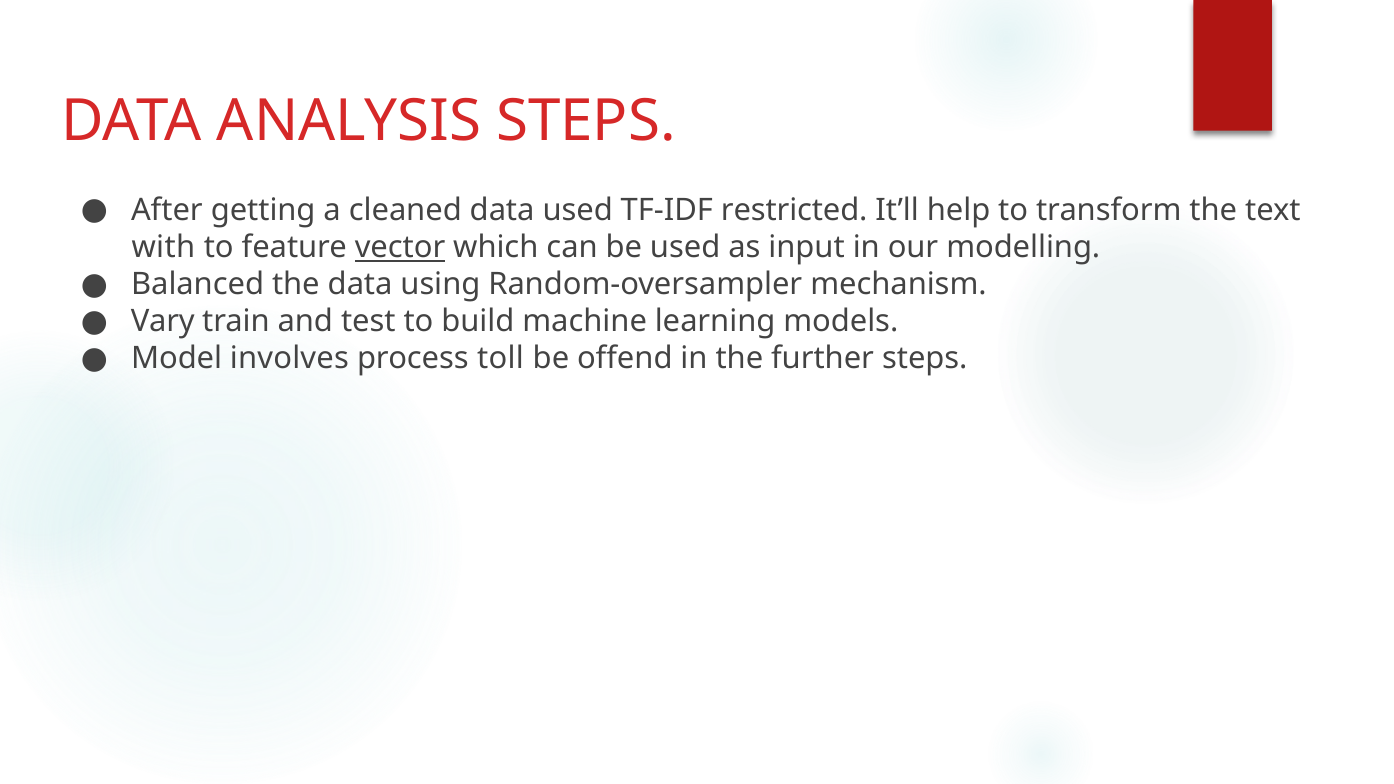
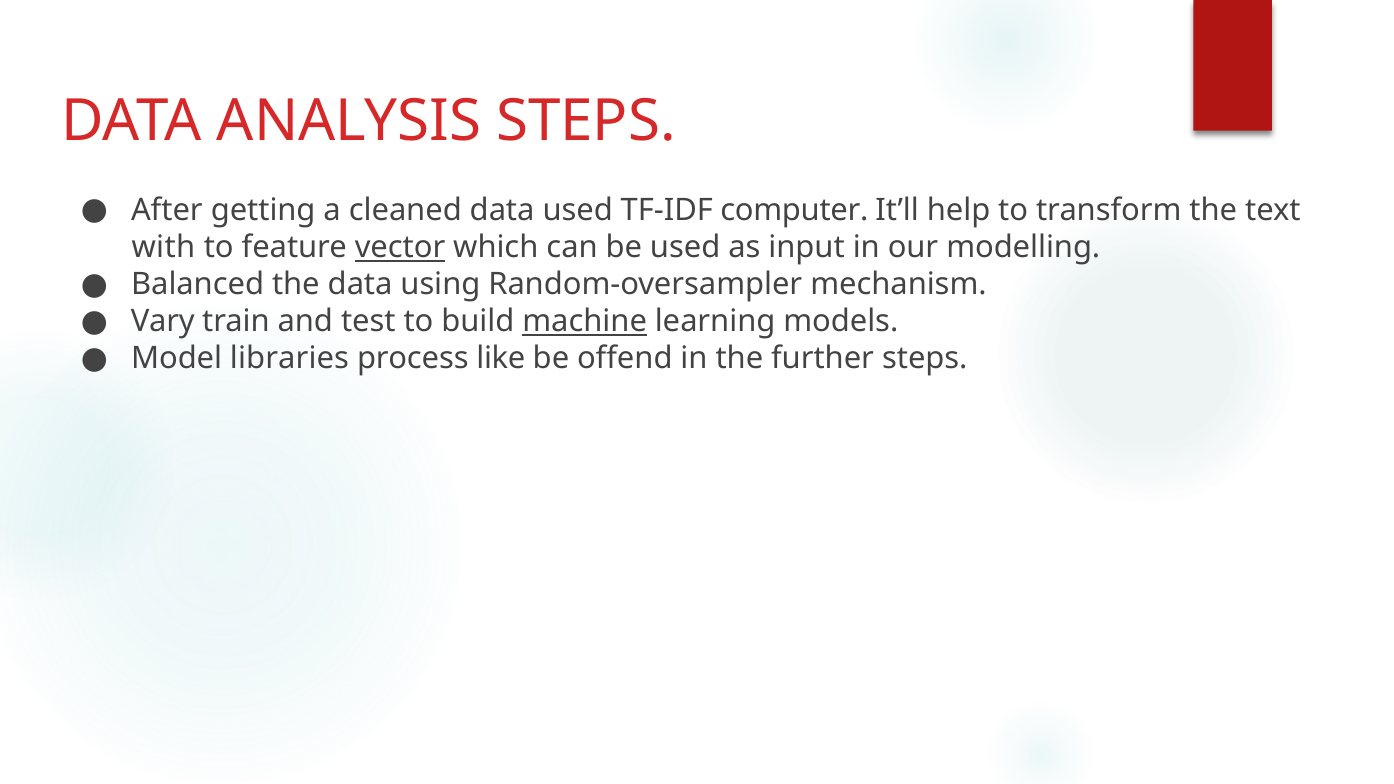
restricted: restricted -> computer
machine underline: none -> present
involves: involves -> libraries
toll: toll -> like
